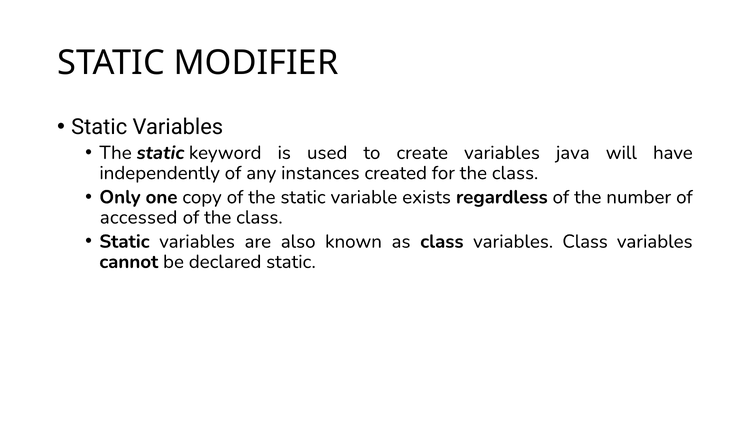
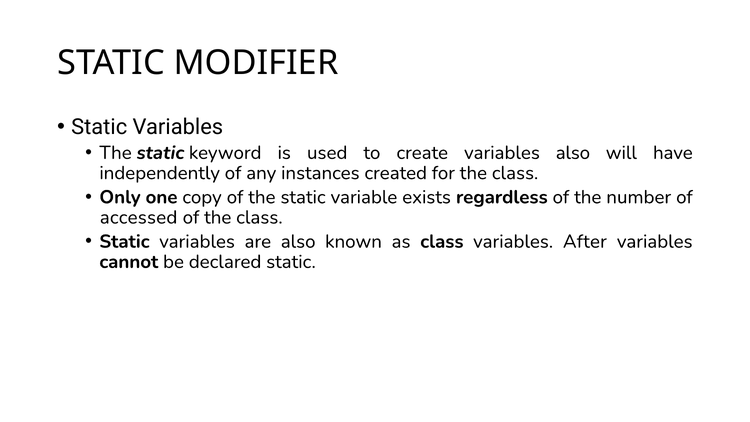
variables java: java -> also
variables Class: Class -> After
